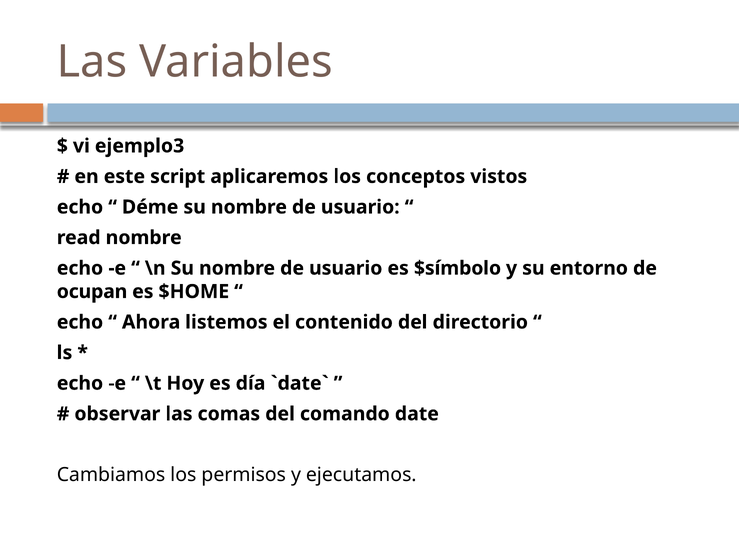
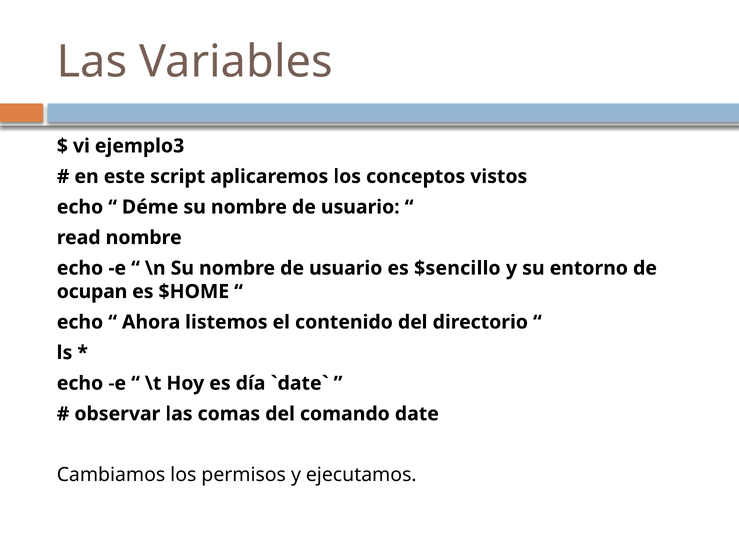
$símbolo: $símbolo -> $sencillo
